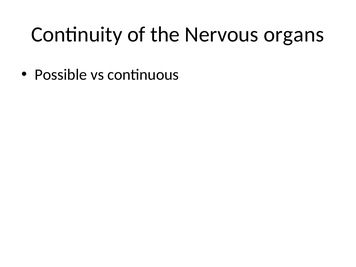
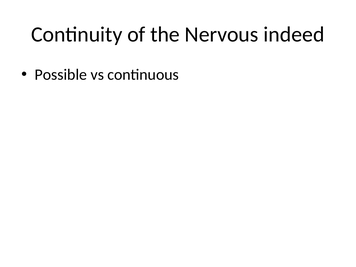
organs: organs -> indeed
